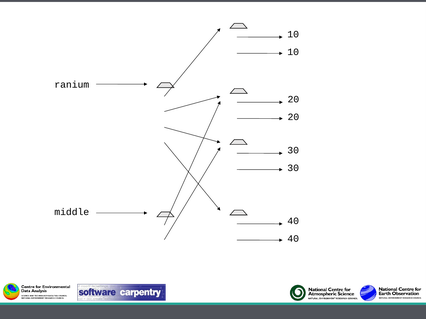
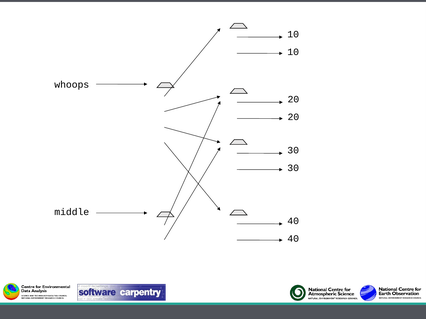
ranium: ranium -> whoops
